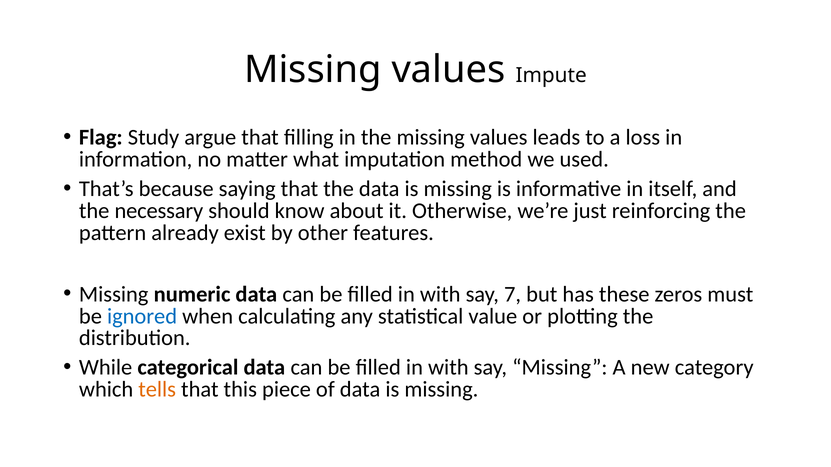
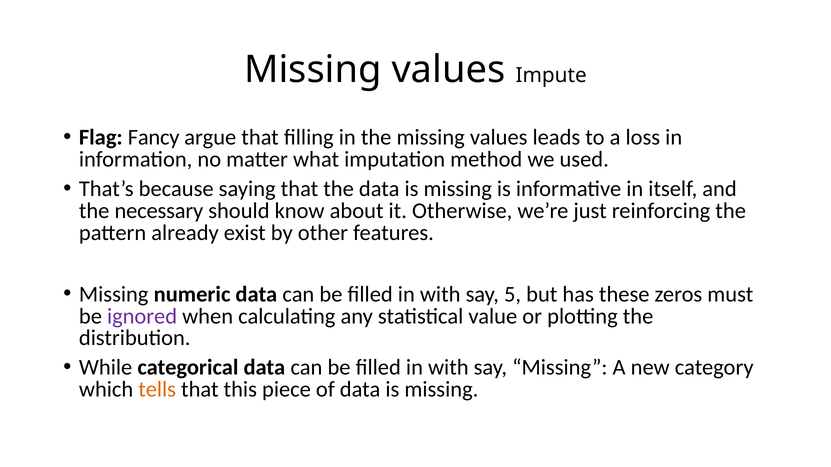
Study: Study -> Fancy
7: 7 -> 5
ignored colour: blue -> purple
